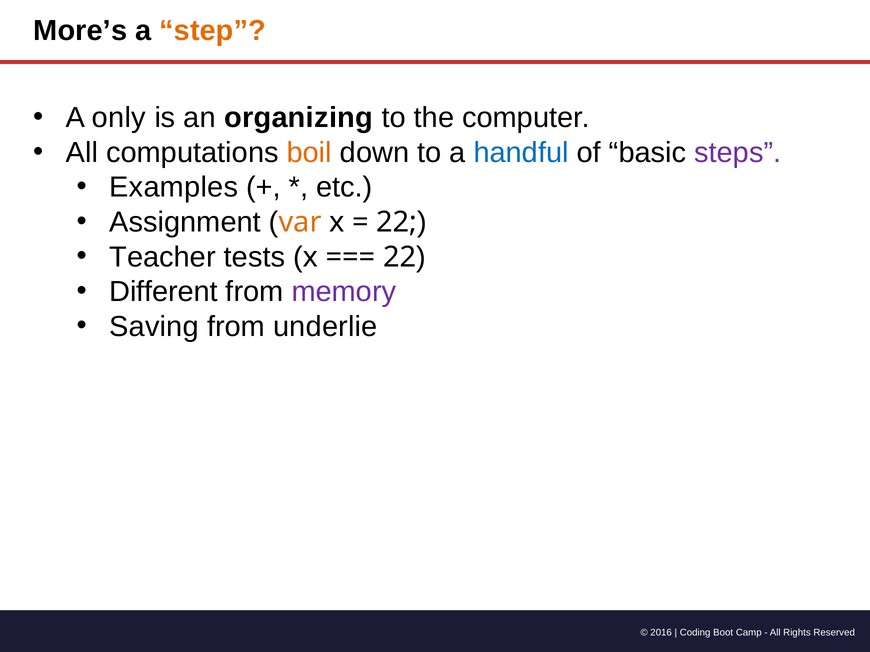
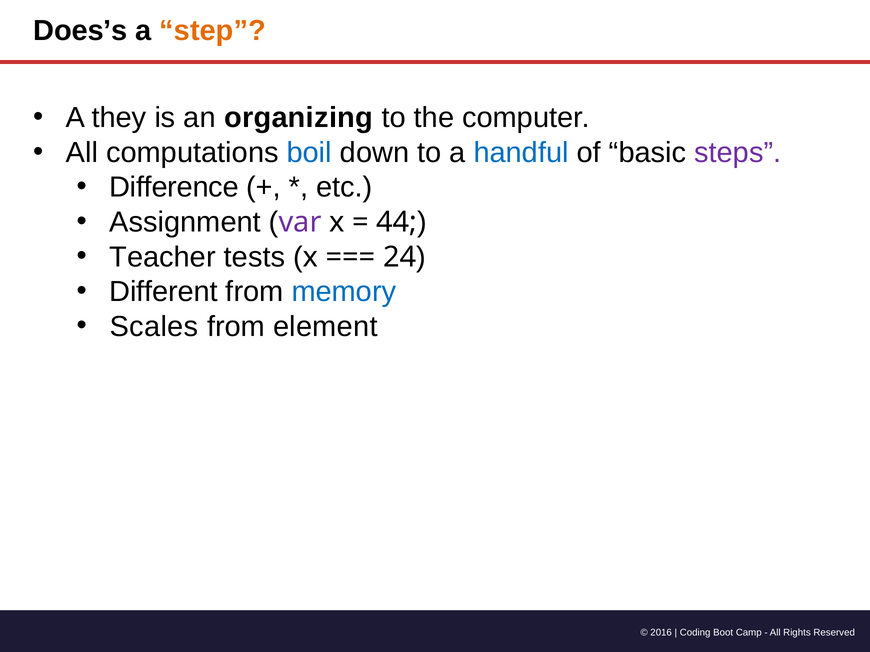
More’s: More’s -> Does’s
only: only -> they
boil colour: orange -> blue
Examples: Examples -> Difference
var colour: orange -> purple
22 at (397, 222): 22 -> 44
22 at (400, 257): 22 -> 24
memory colour: purple -> blue
Saving: Saving -> Scales
underlie: underlie -> element
